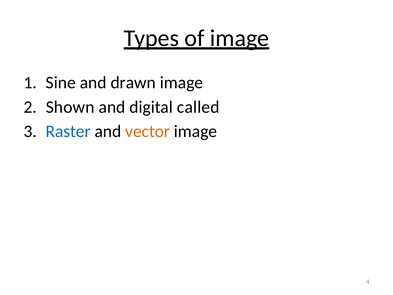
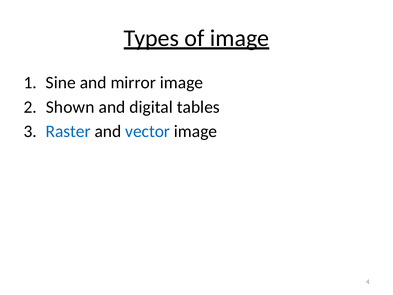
drawn: drawn -> mirror
called: called -> tables
vector colour: orange -> blue
